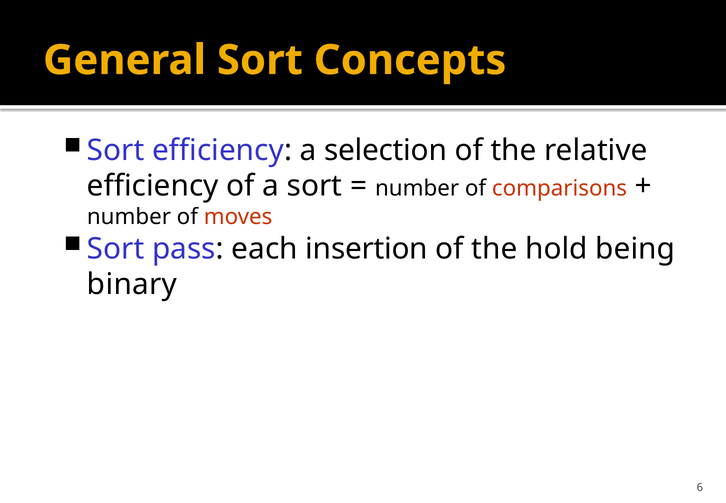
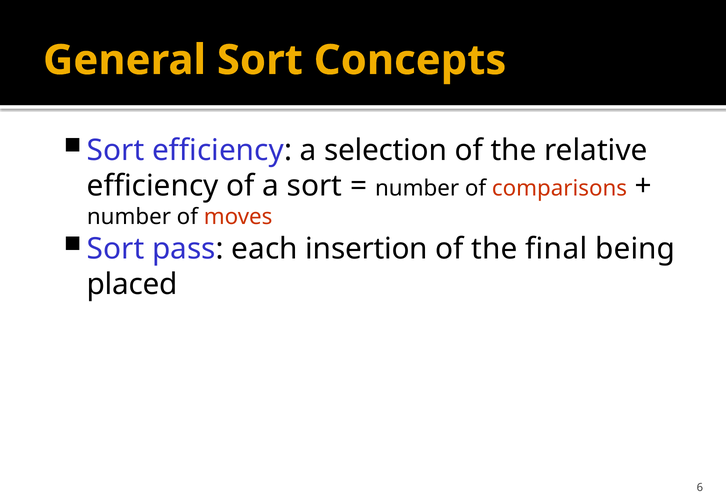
hold: hold -> final
binary: binary -> placed
